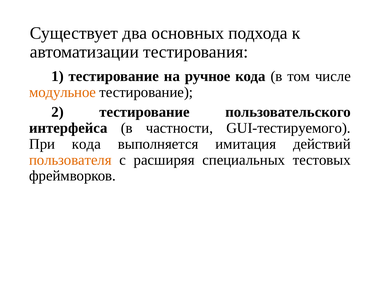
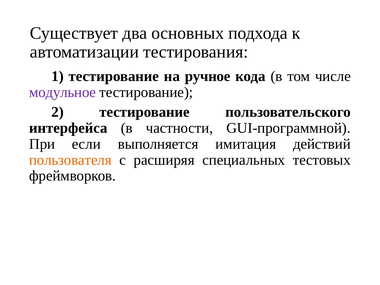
модульное colour: orange -> purple
GUI-тестируемого: GUI-тестируемого -> GUI-программной
При кода: кода -> если
